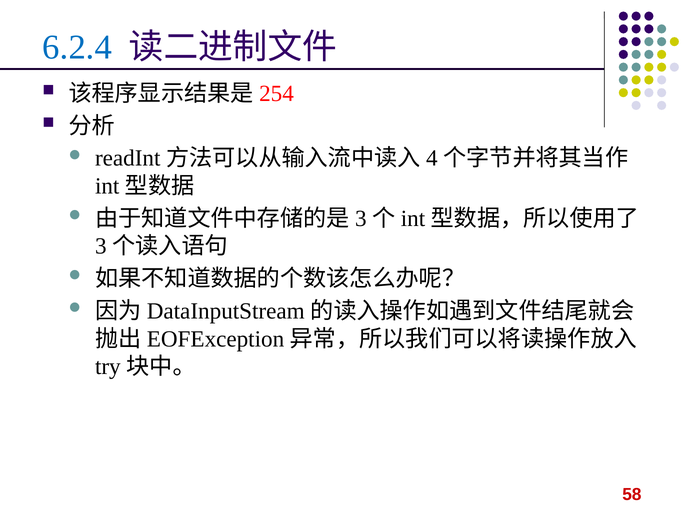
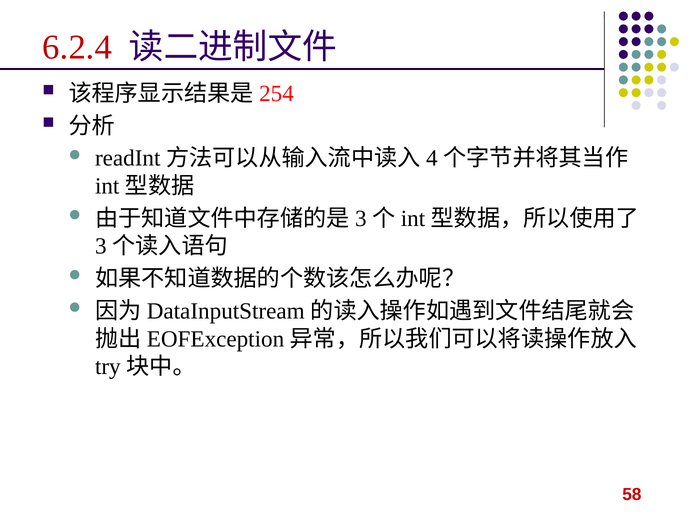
6.2.4 colour: blue -> red
